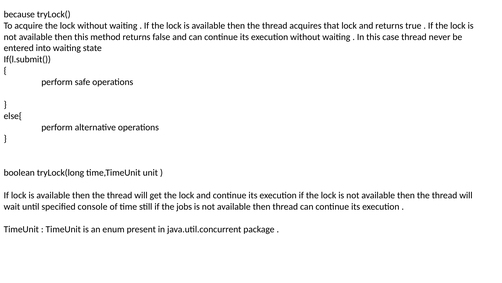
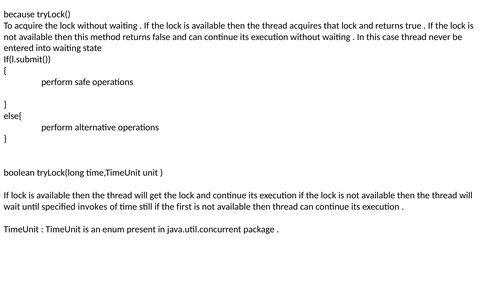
console: console -> invokes
jobs: jobs -> first
